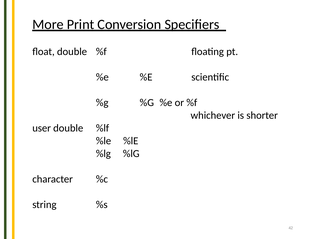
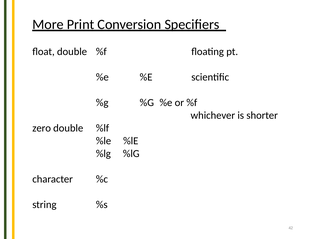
user: user -> zero
